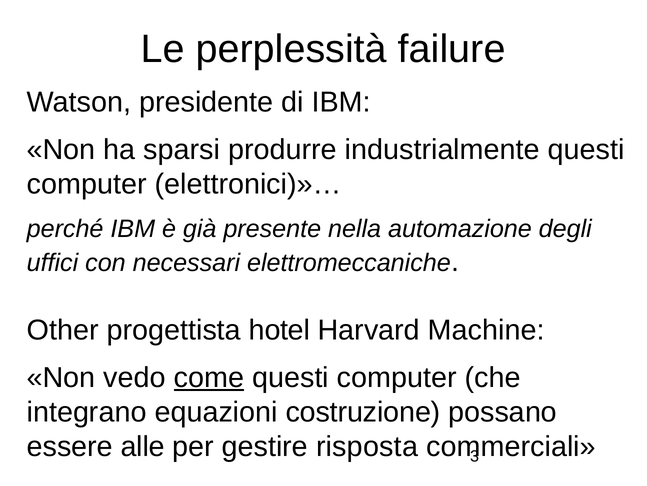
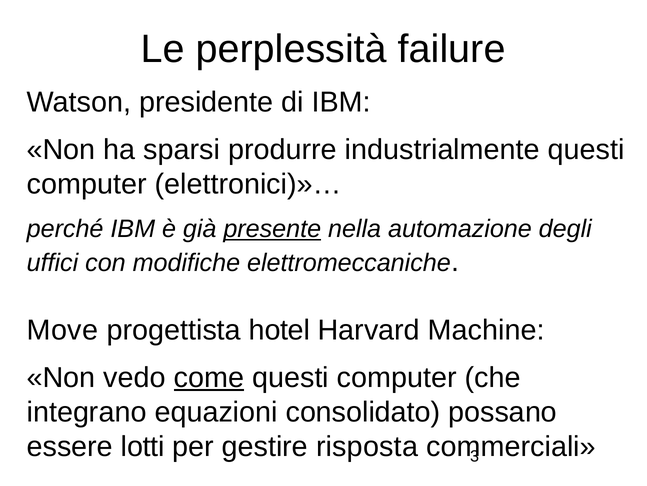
presente underline: none -> present
necessari: necessari -> modifiche
Other: Other -> Move
costruzione: costruzione -> consolidato
alle: alle -> lotti
